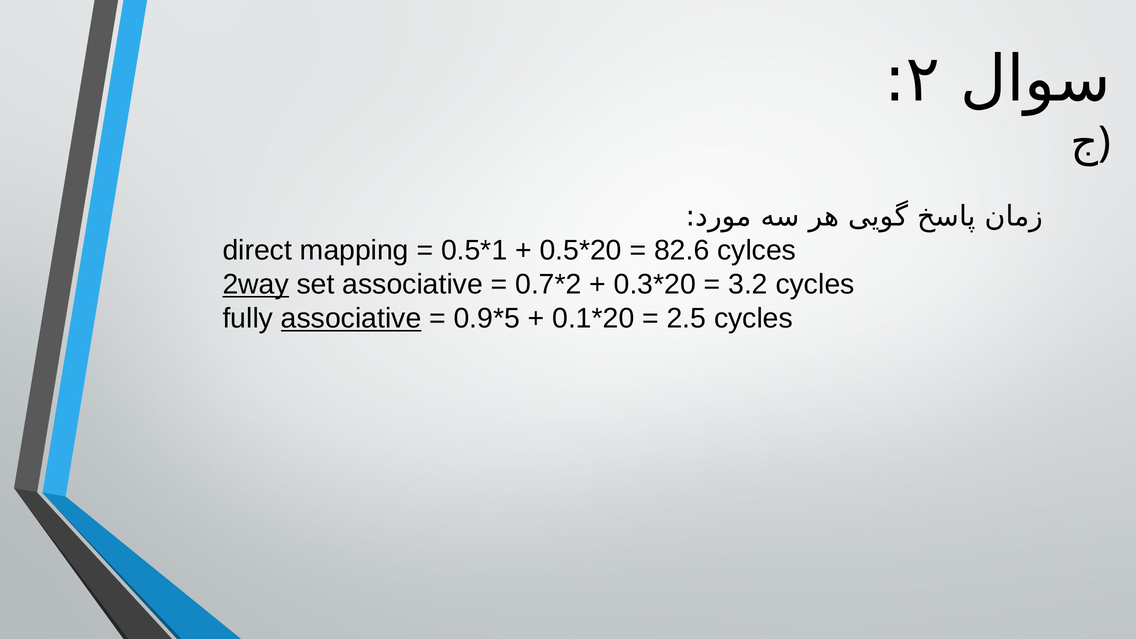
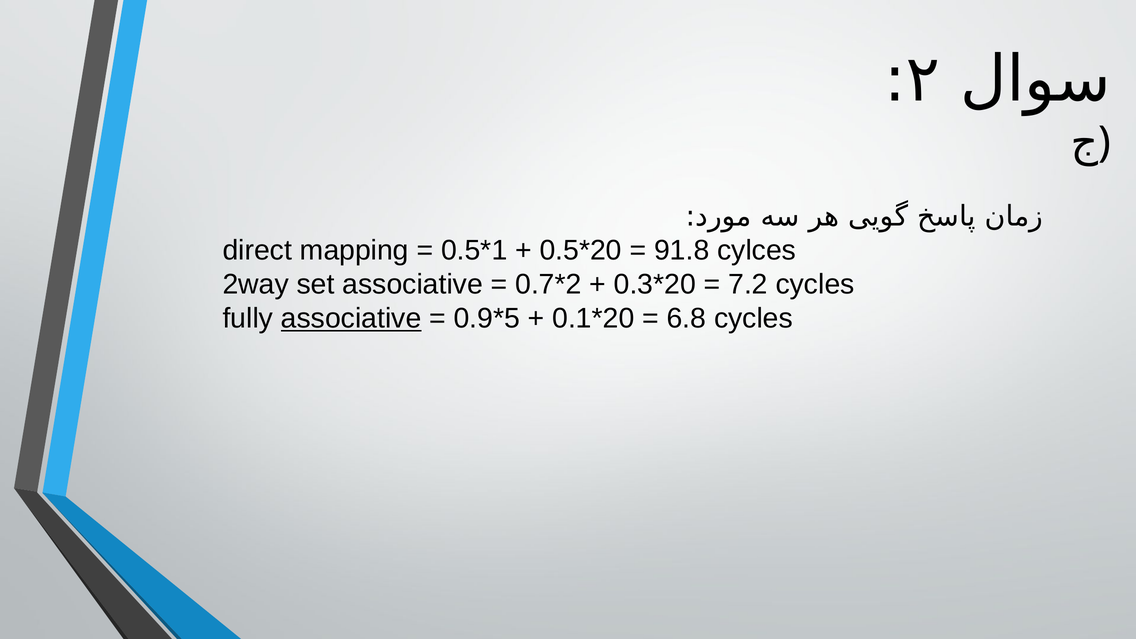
82.6: 82.6 -> 91.8
2way underline: present -> none
3.2: 3.2 -> 7.2
2.5: 2.5 -> 6.8
